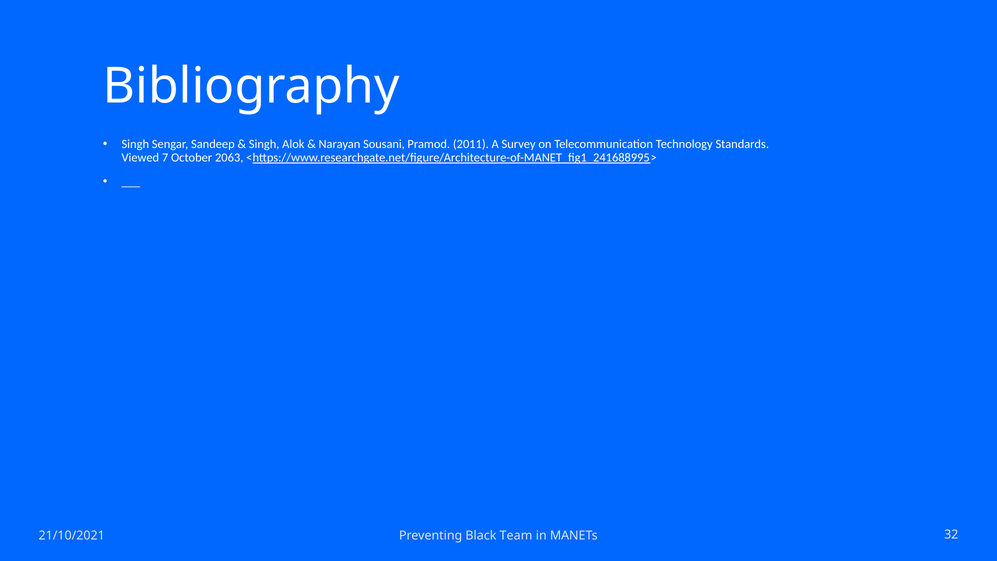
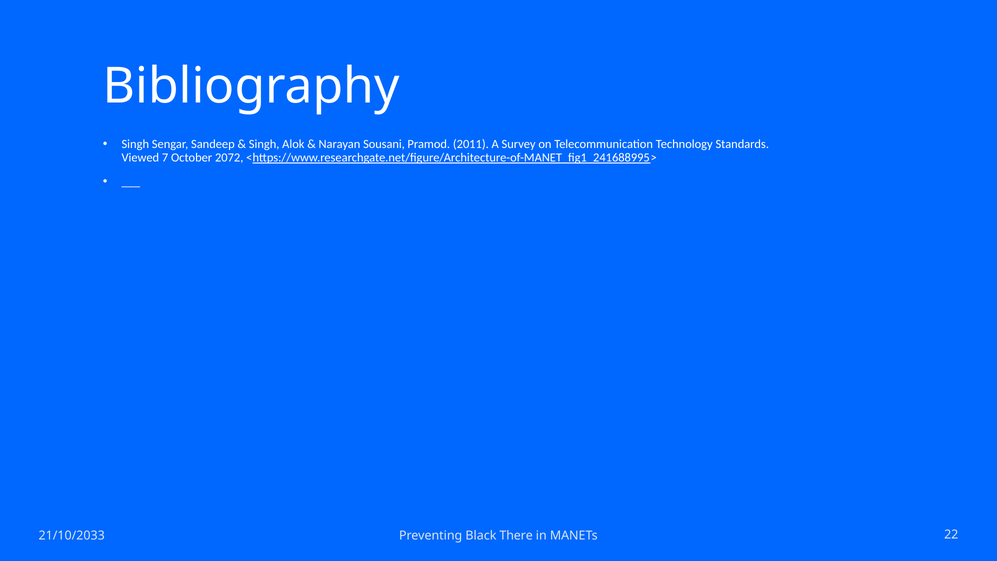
2063: 2063 -> 2072
21/10/2021: 21/10/2021 -> 21/10/2033
Team: Team -> There
32: 32 -> 22
